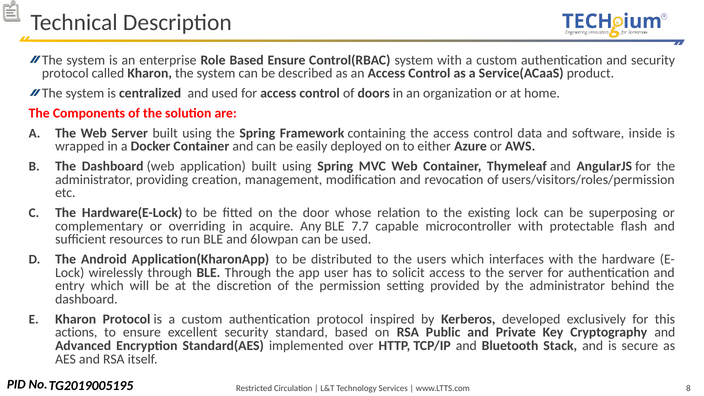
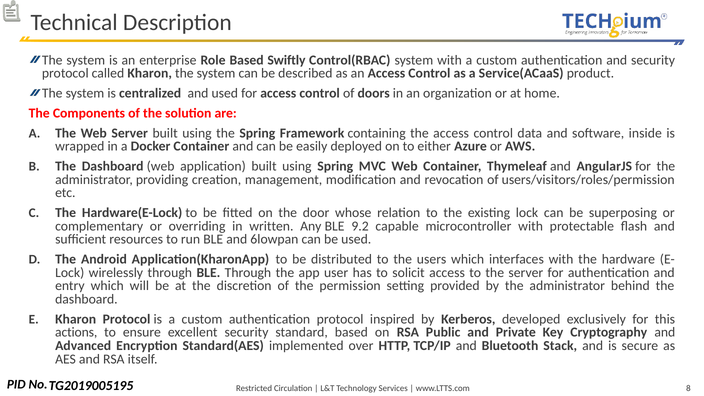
Based Ensure: Ensure -> Swiftly
acquire: acquire -> written
7.7: 7.7 -> 9.2
